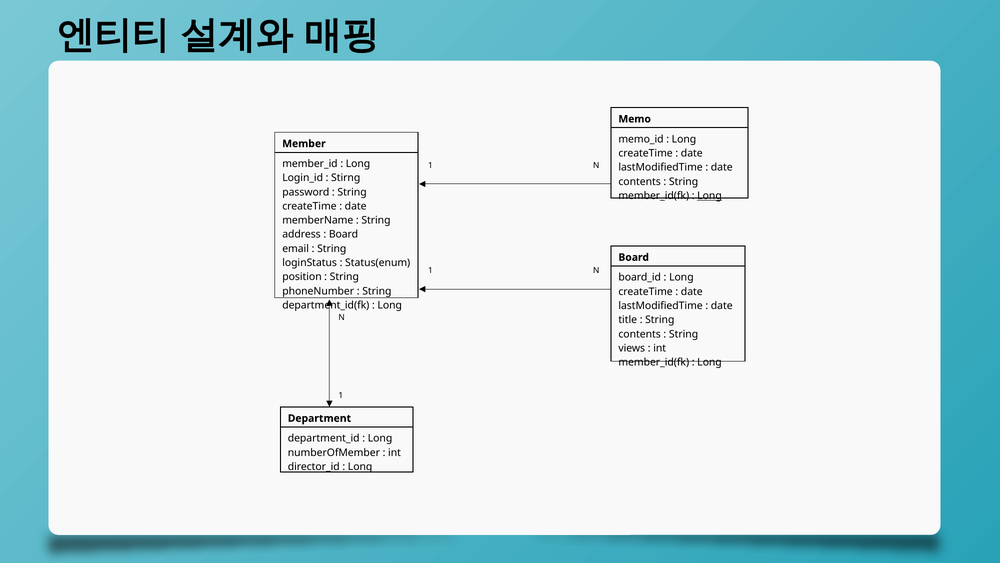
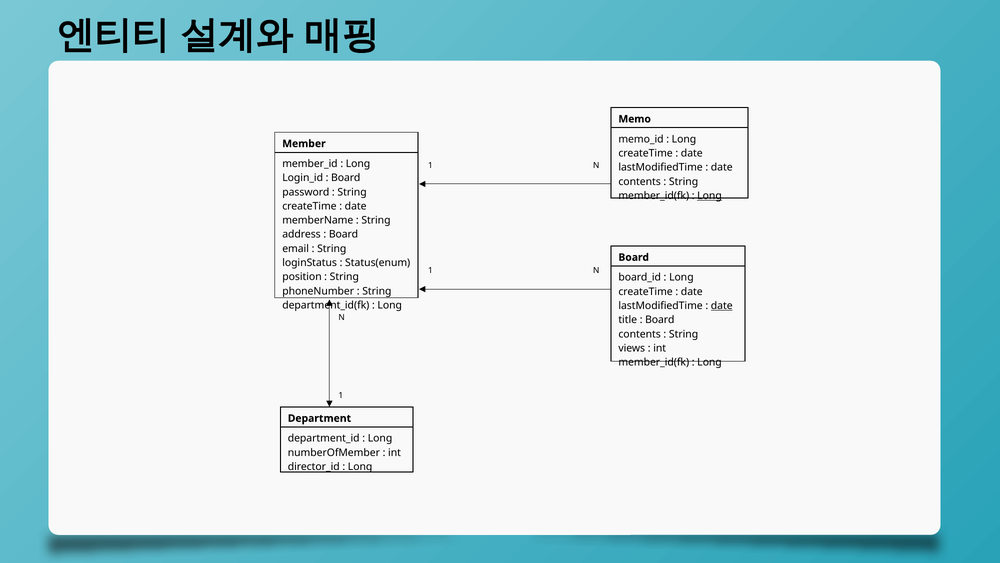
Stirng at (346, 178): Stirng -> Board
date at (722, 305) underline: none -> present
String at (660, 320): String -> Board
